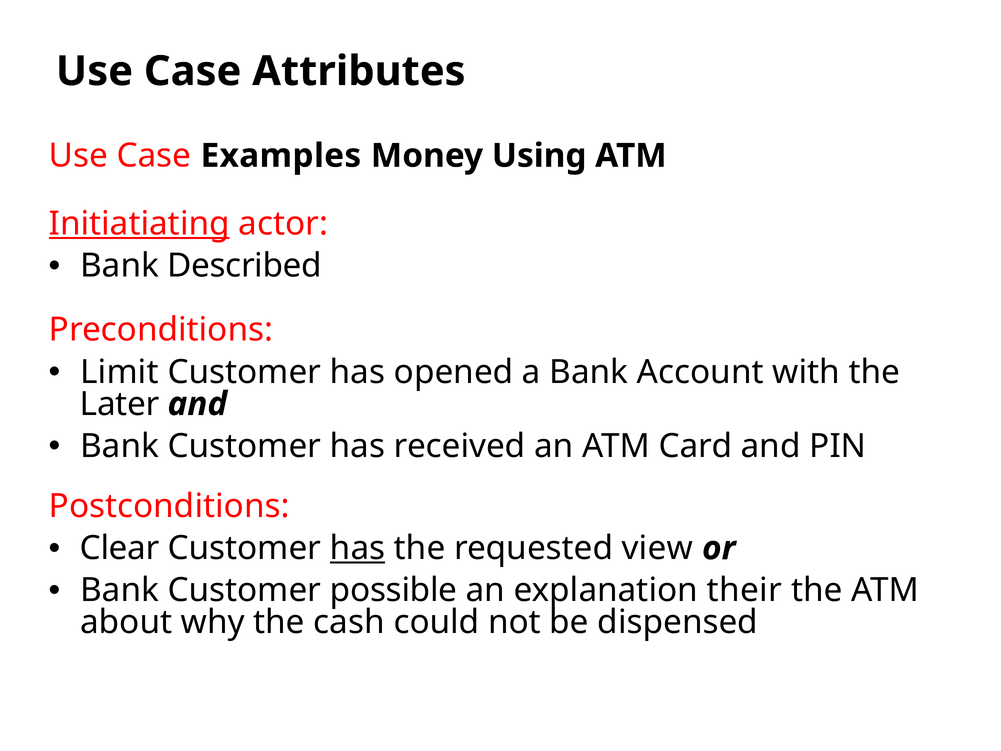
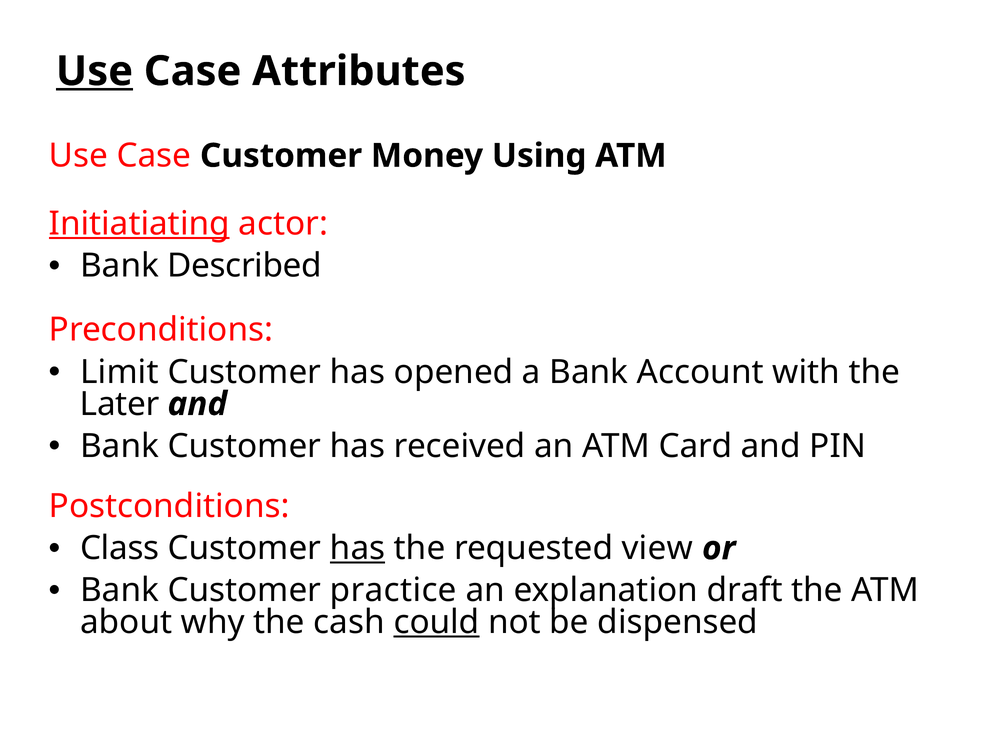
Use at (94, 71) underline: none -> present
Case Examples: Examples -> Customer
Clear: Clear -> Class
possible: possible -> practice
their: their -> draft
could underline: none -> present
